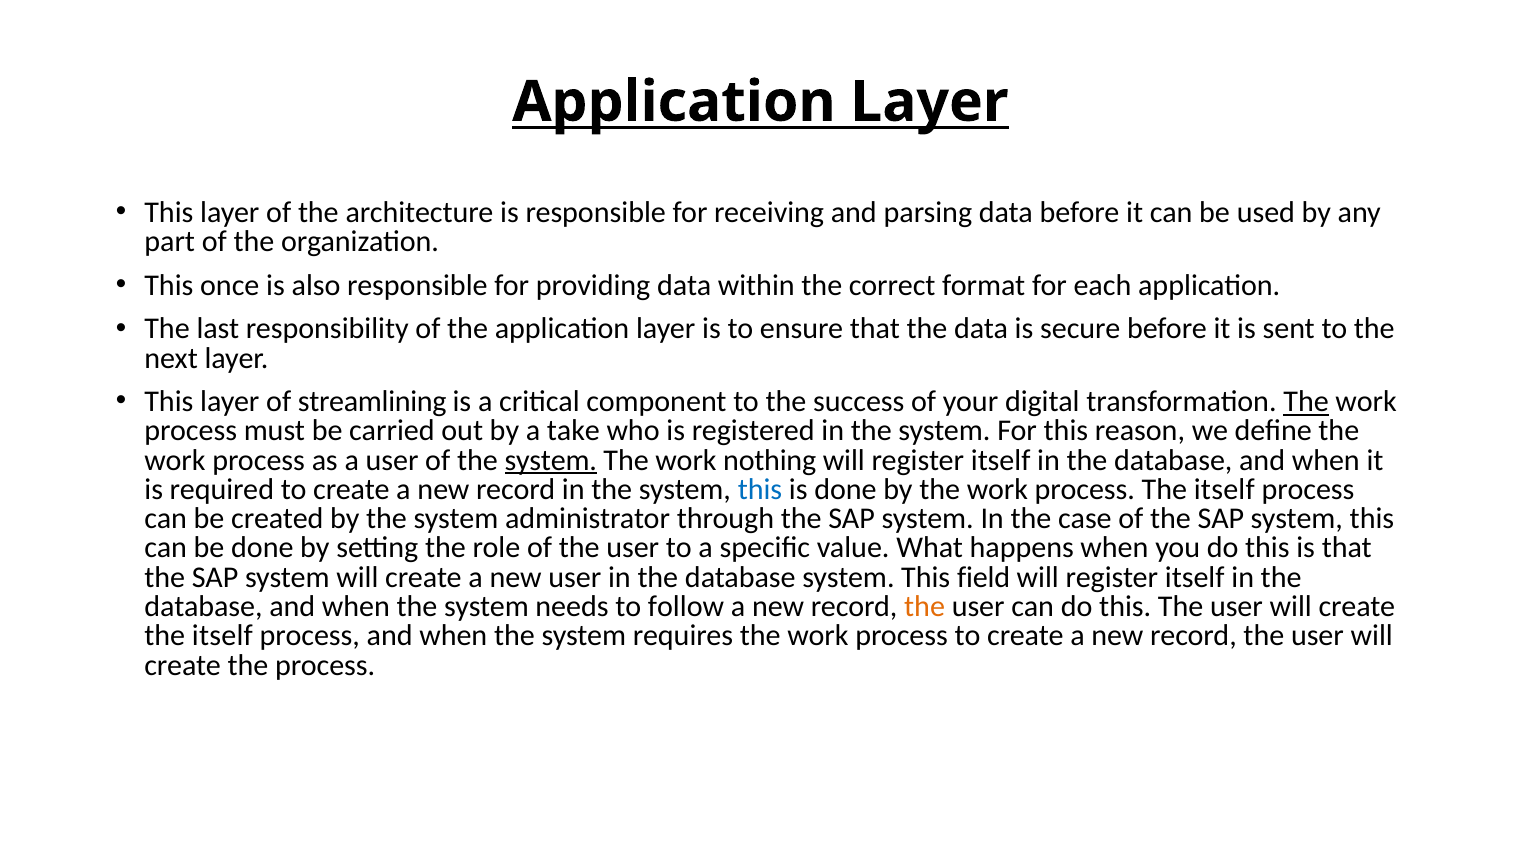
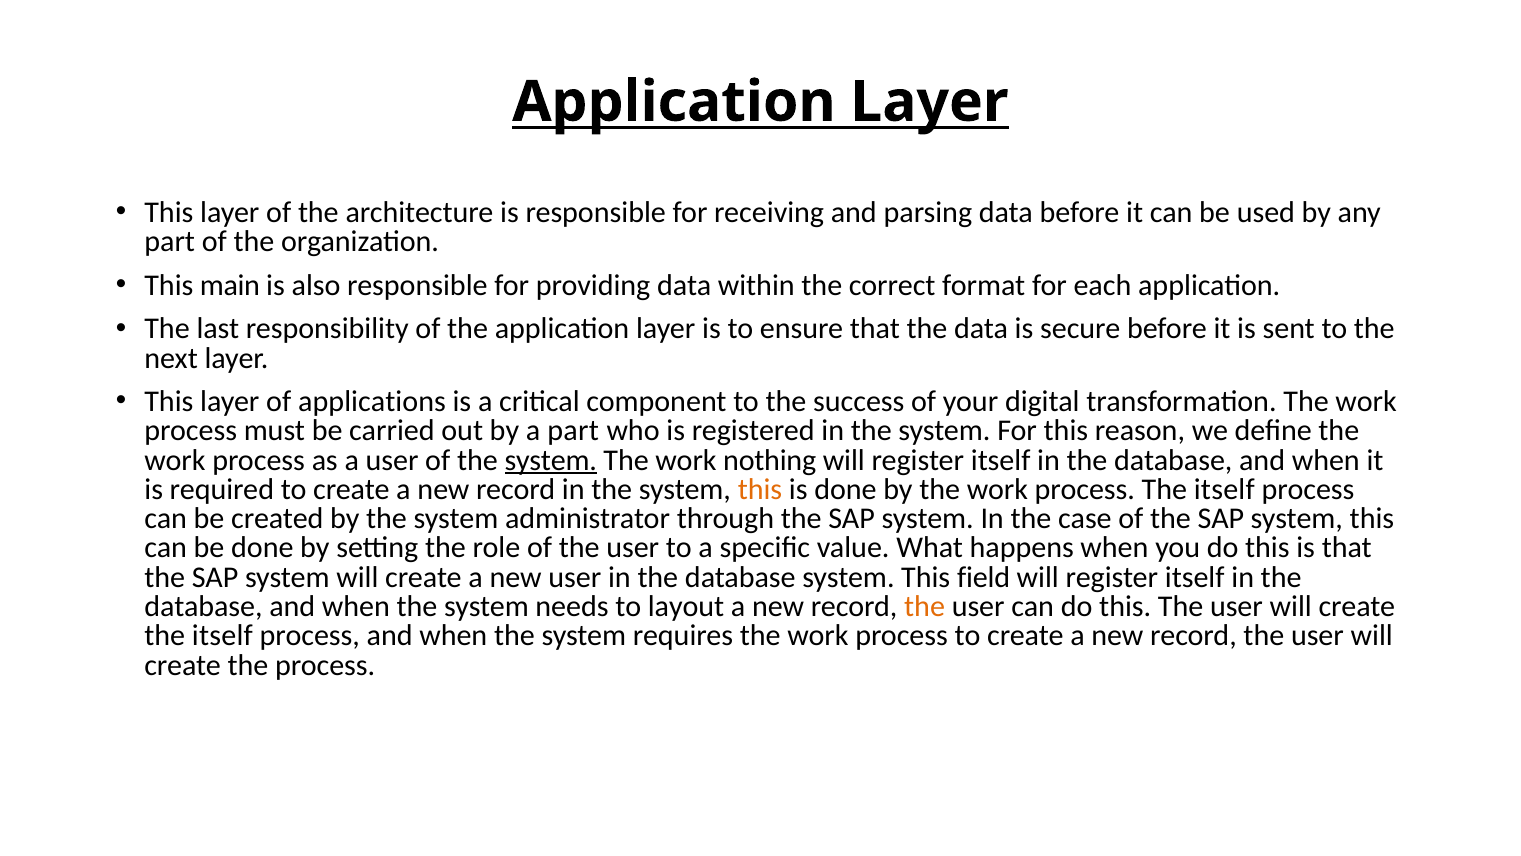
once: once -> main
streamlining: streamlining -> applications
The at (1306, 402) underline: present -> none
a take: take -> part
this at (760, 489) colour: blue -> orange
follow: follow -> layout
